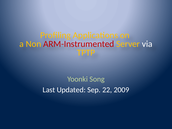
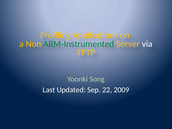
ARM-Instrumented colour: red -> green
